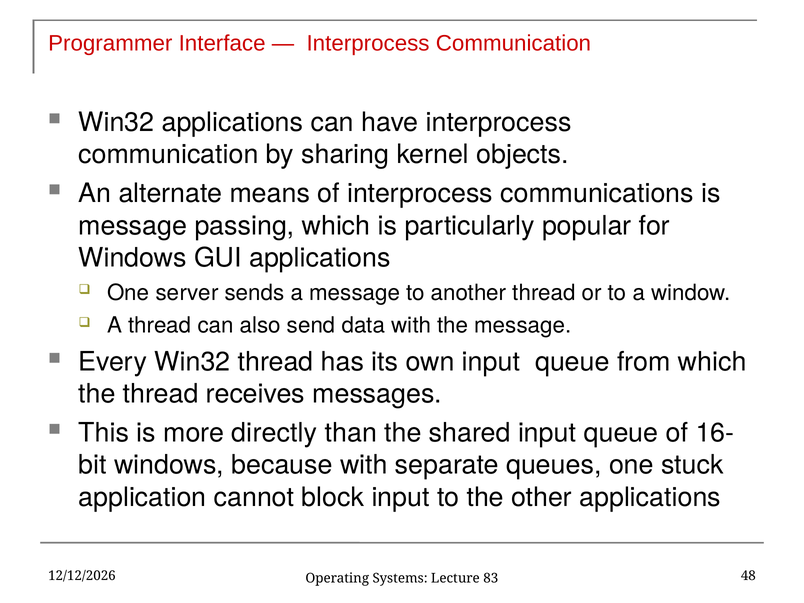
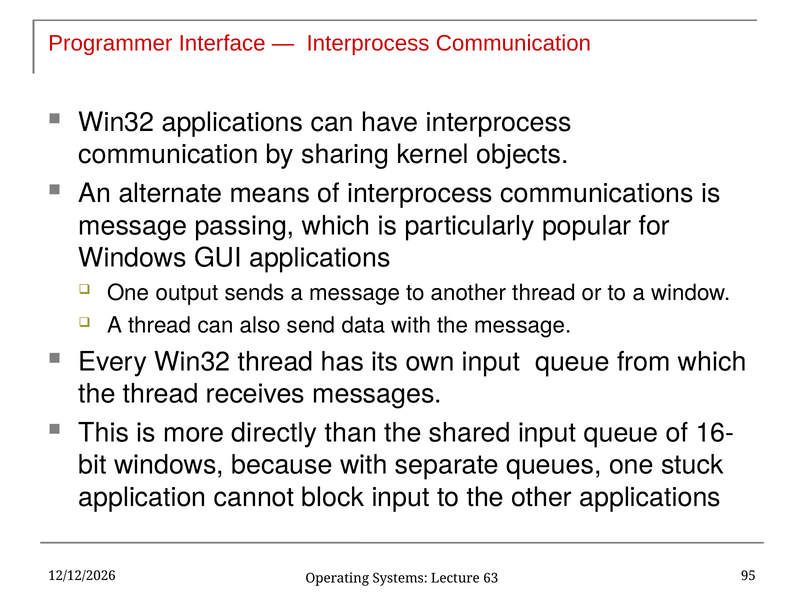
server: server -> output
48: 48 -> 95
83: 83 -> 63
